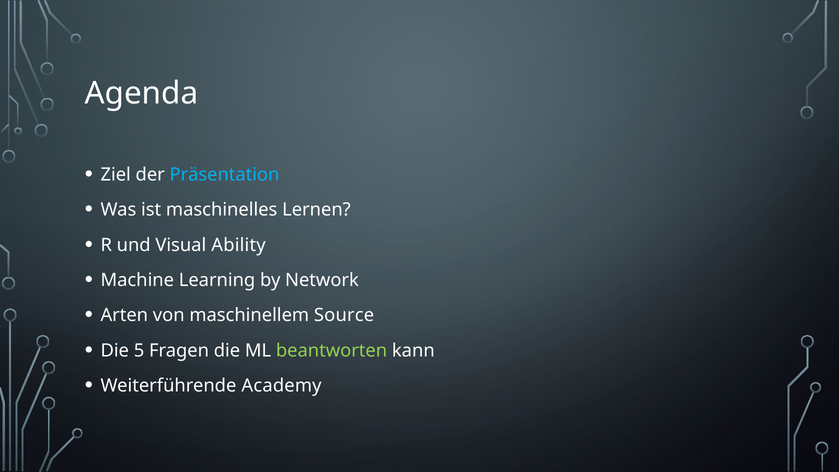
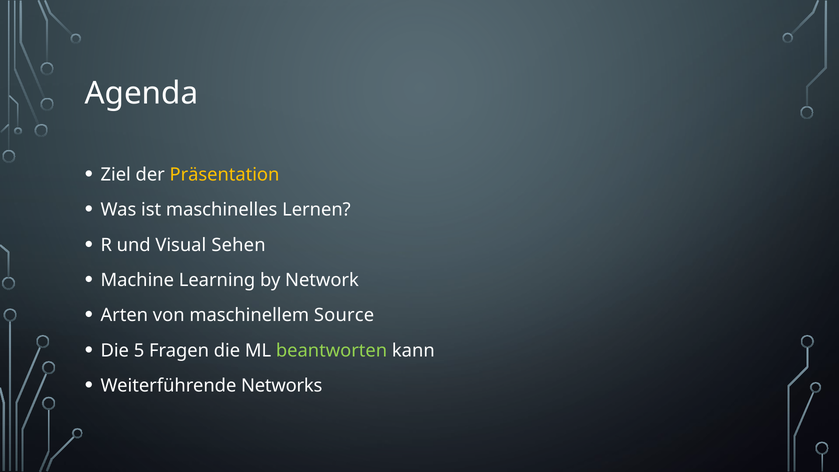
Präsentation colour: light blue -> yellow
Ability: Ability -> Sehen
Academy: Academy -> Networks
